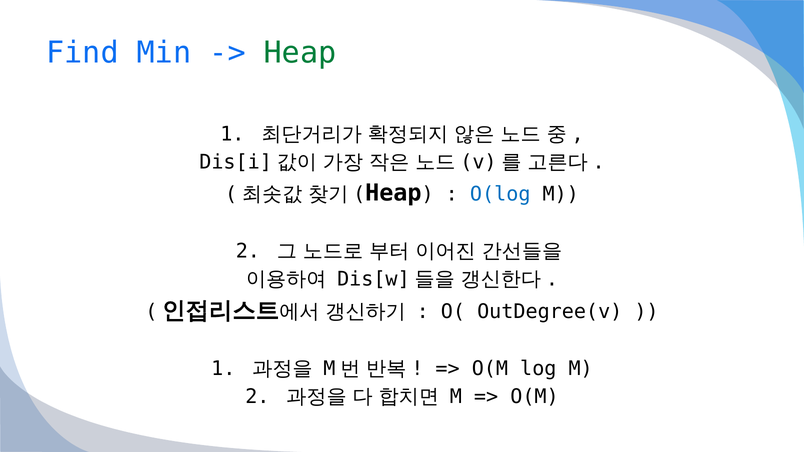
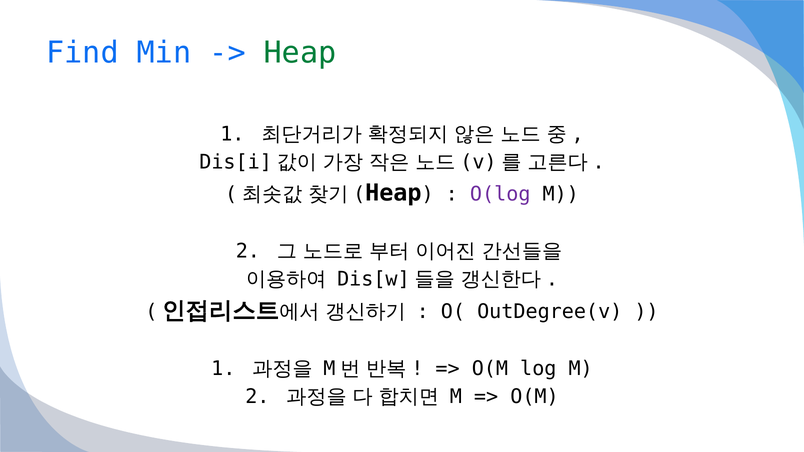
O(log colour: blue -> purple
